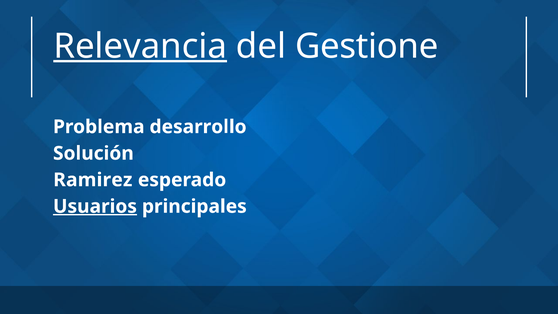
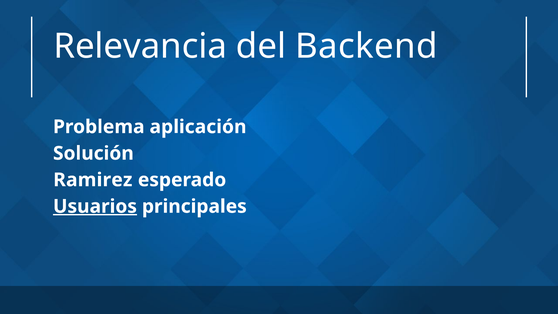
Relevancia underline: present -> none
Gestione: Gestione -> Backend
desarrollo: desarrollo -> aplicación
